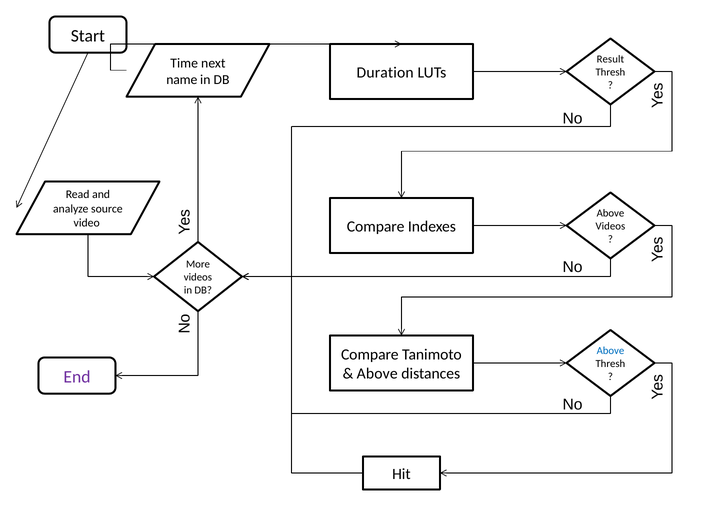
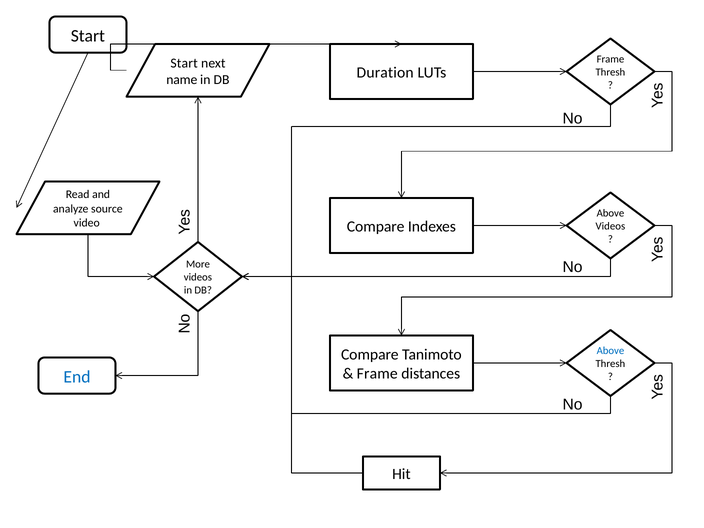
Result at (610, 59): Result -> Frame
Time at (184, 63): Time -> Start
Above at (377, 373): Above -> Frame
End colour: purple -> blue
